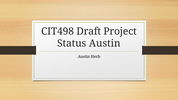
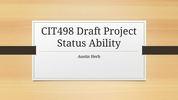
Status Austin: Austin -> Ability
